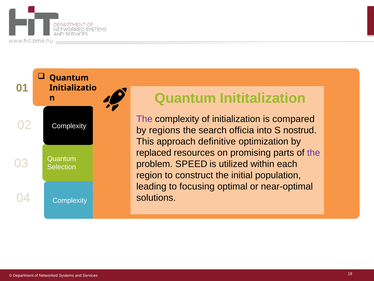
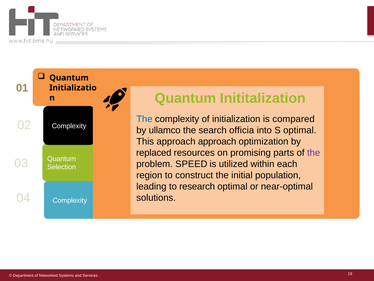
The at (144, 119) colour: purple -> blue
regions: regions -> ullamco
S nostrud: nostrud -> optimal
approach definitive: definitive -> approach
focusing: focusing -> research
